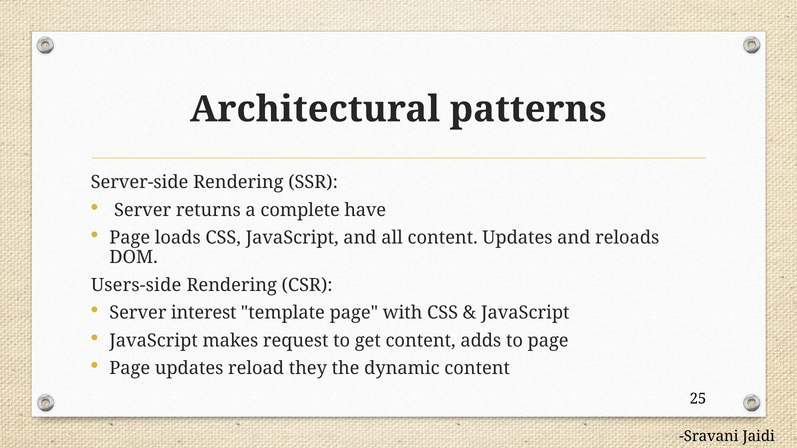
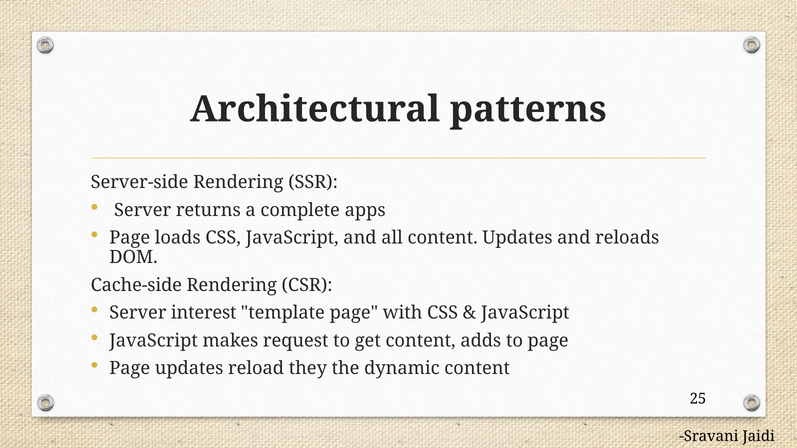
have: have -> apps
Users-side: Users-side -> Cache-side
